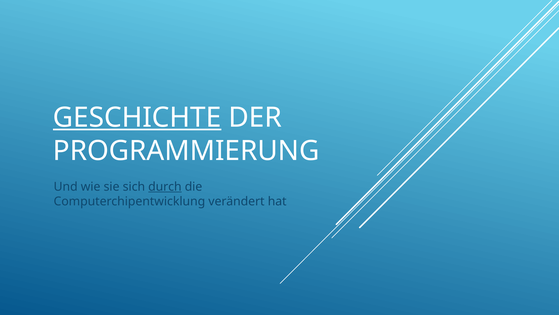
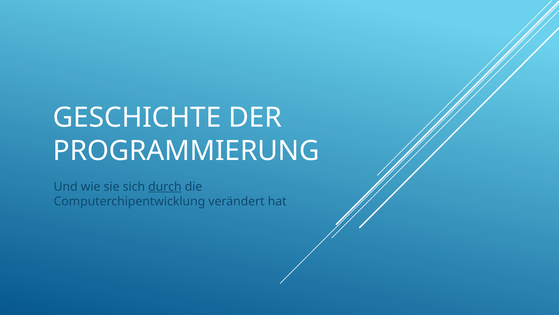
GESCHICHTE underline: present -> none
